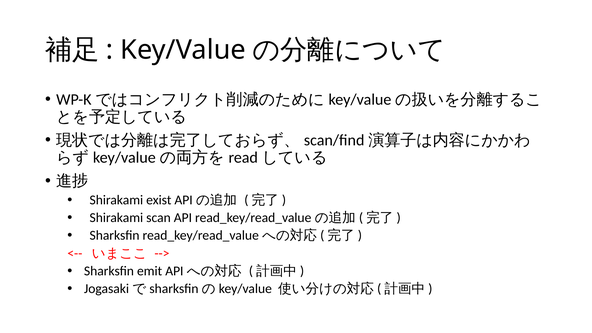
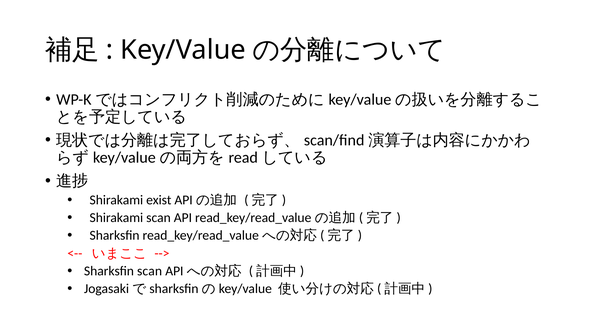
Sharksfin emit: emit -> scan
